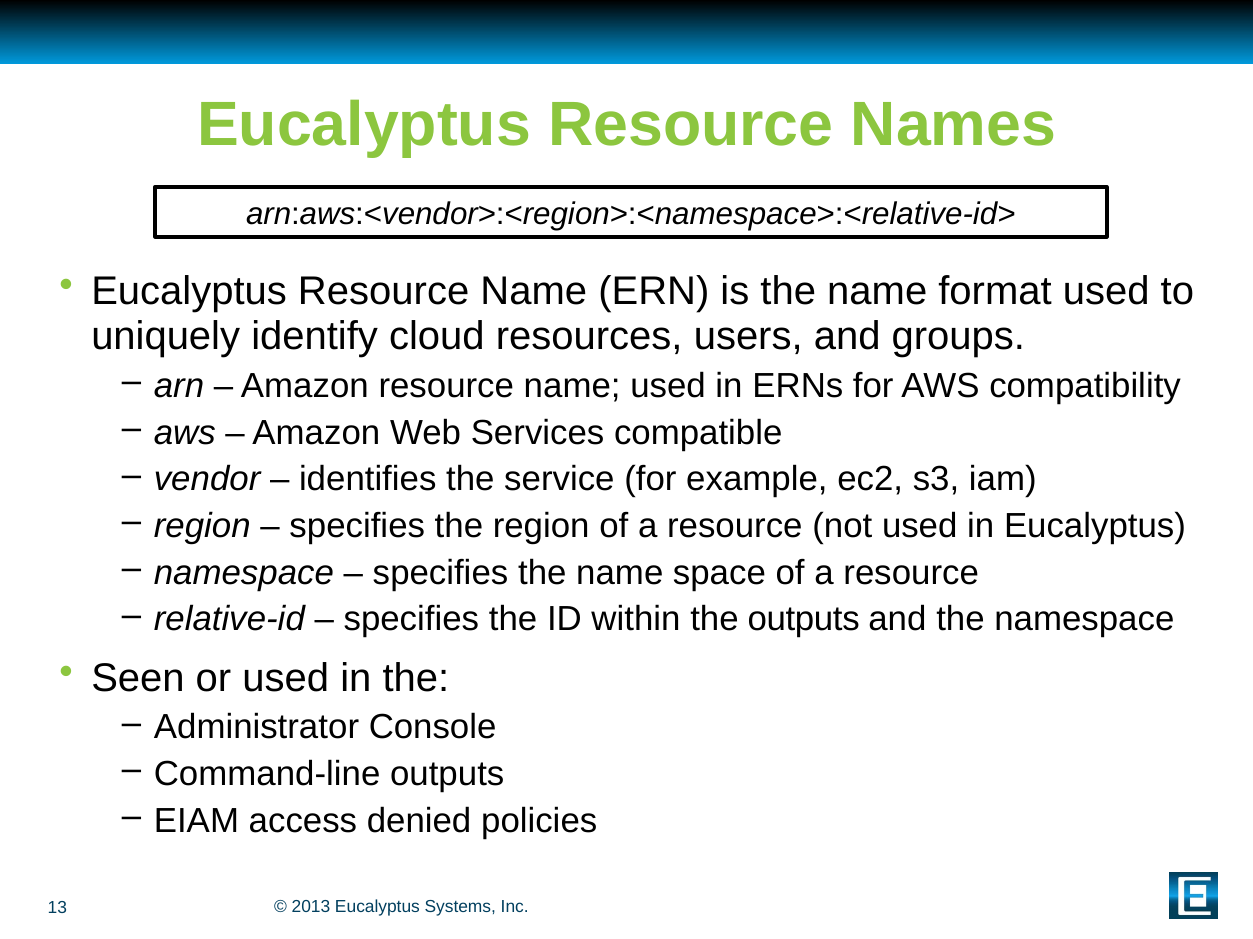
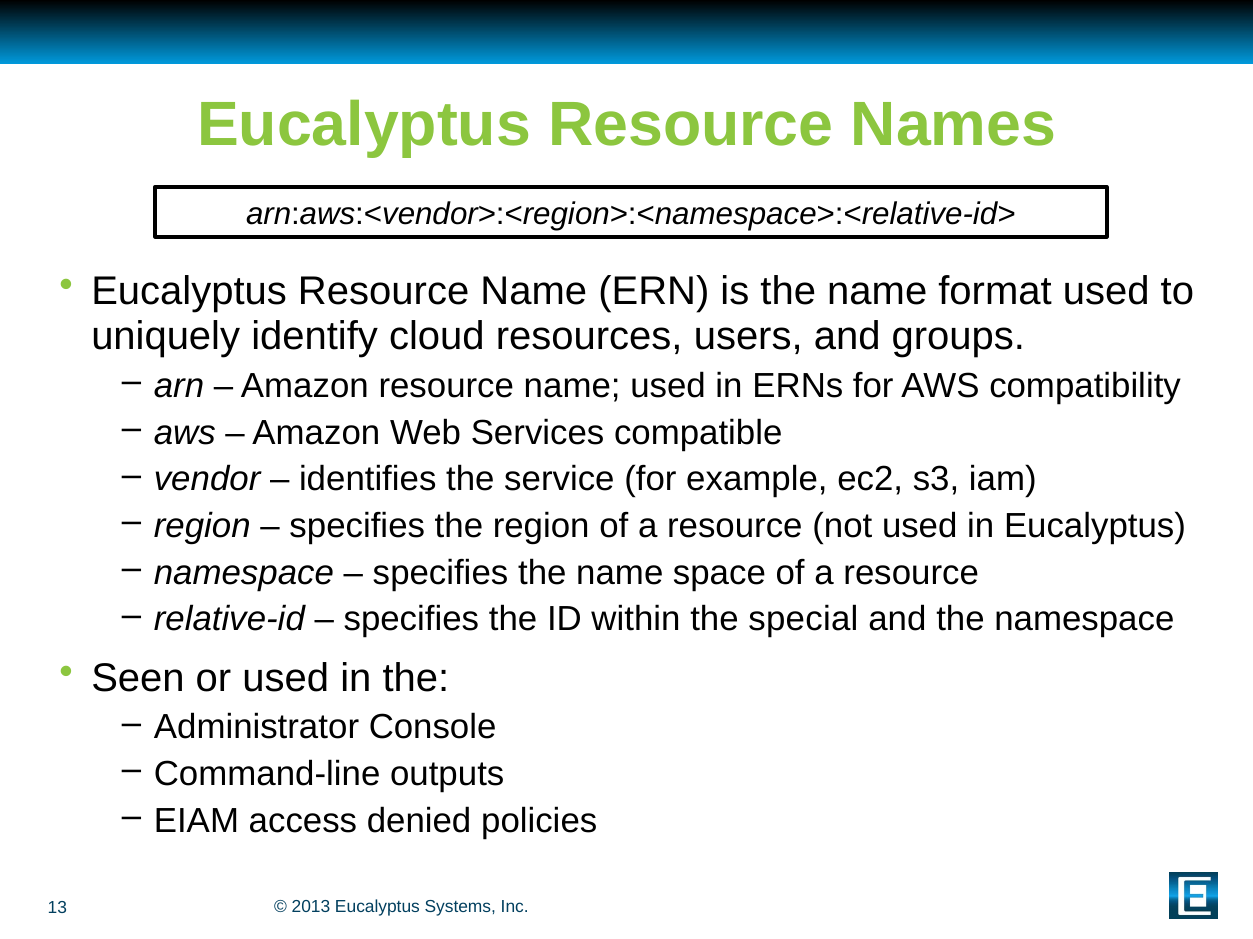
the outputs: outputs -> special
